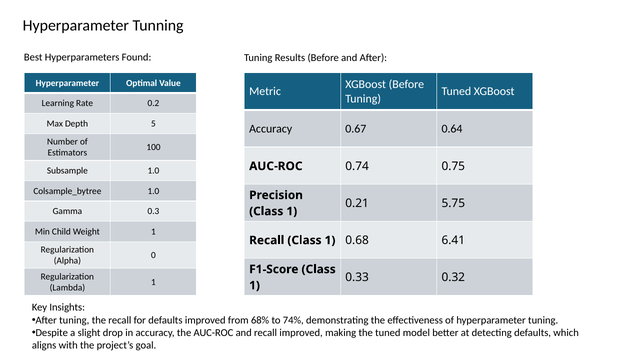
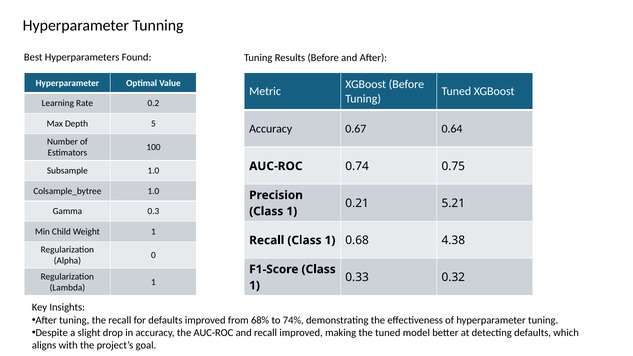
5.75: 5.75 -> 5.21
6.41: 6.41 -> 4.38
